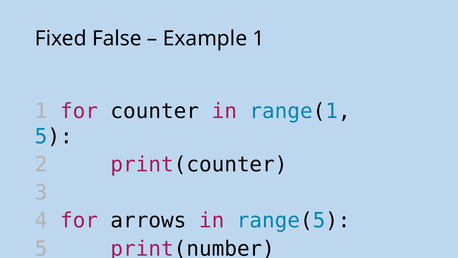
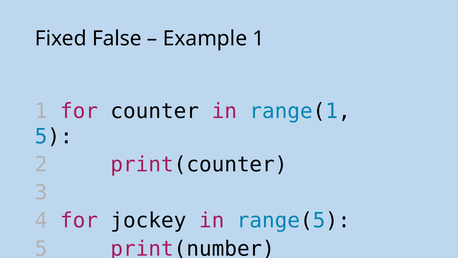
arrows: arrows -> jockey
